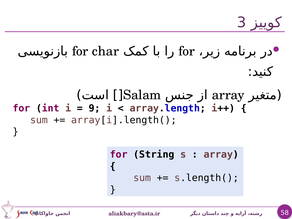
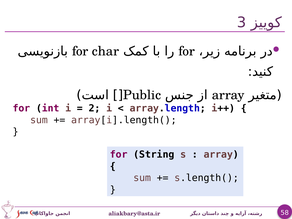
Salam: Salam -> Public
9: 9 -> 2
